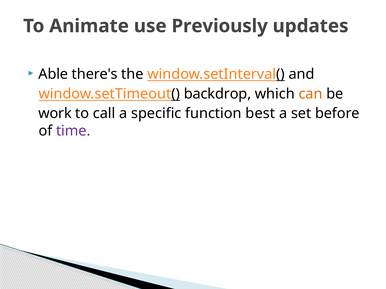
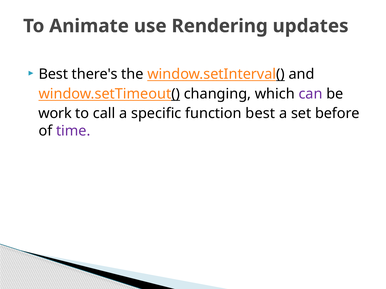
Previously: Previously -> Rendering
Able at (53, 74): Able -> Best
backdrop: backdrop -> changing
can colour: orange -> purple
